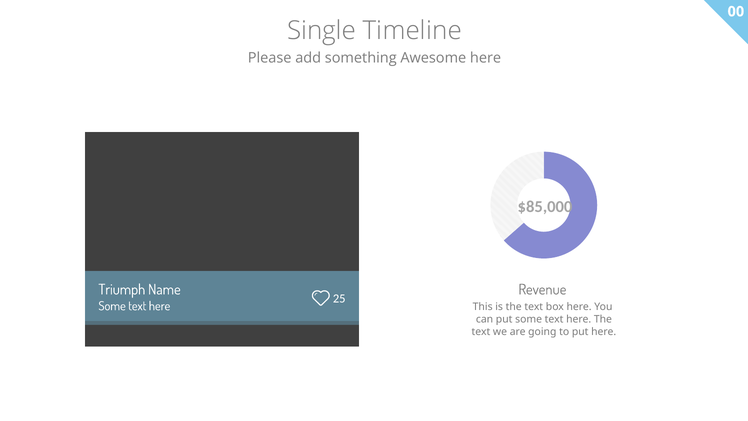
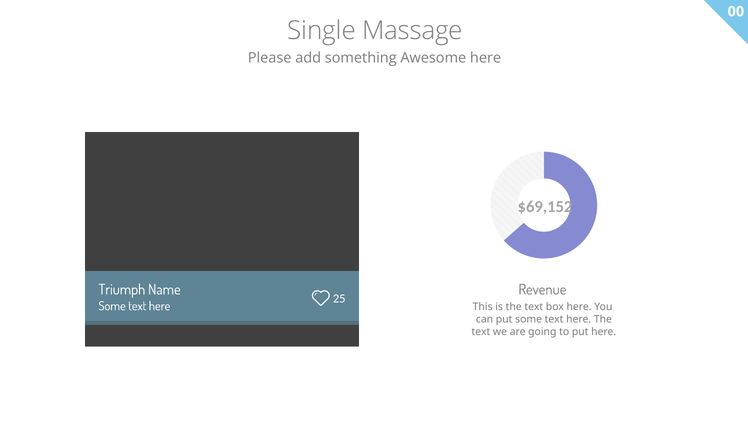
Timeline: Timeline -> Massage
$85,000: $85,000 -> $69,152
